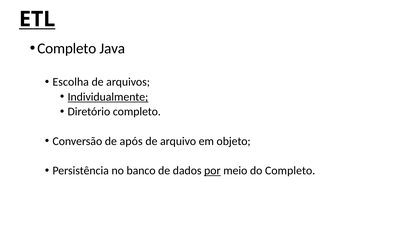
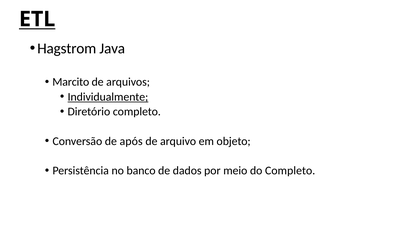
Completo at (67, 48): Completo -> Hagstrom
Escolha: Escolha -> Marcito
por underline: present -> none
